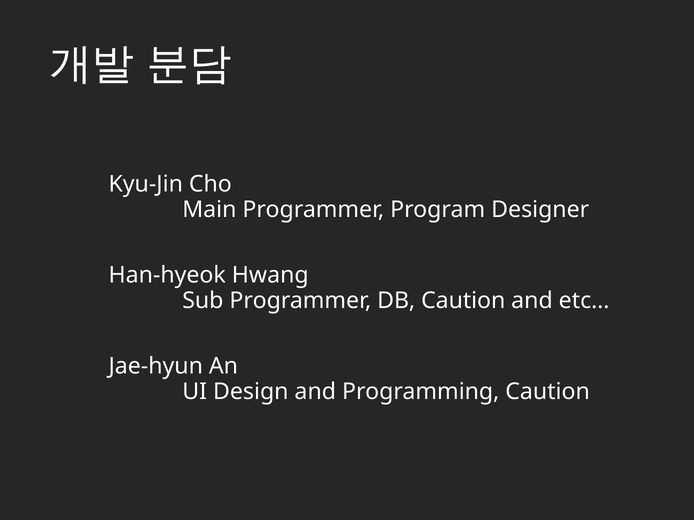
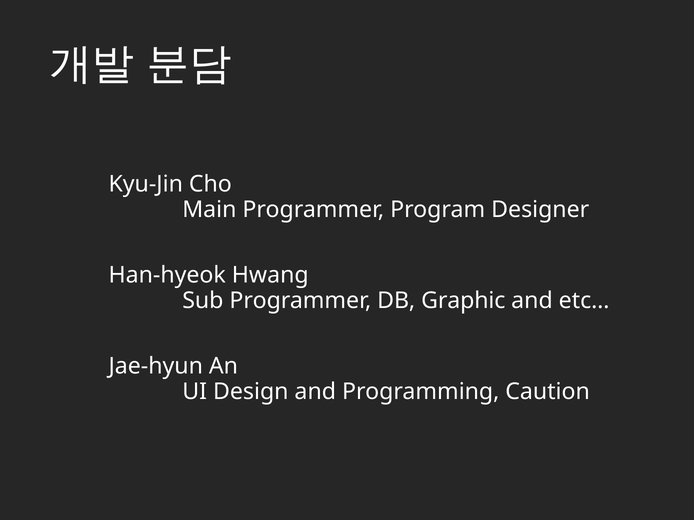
DB Caution: Caution -> Graphic
